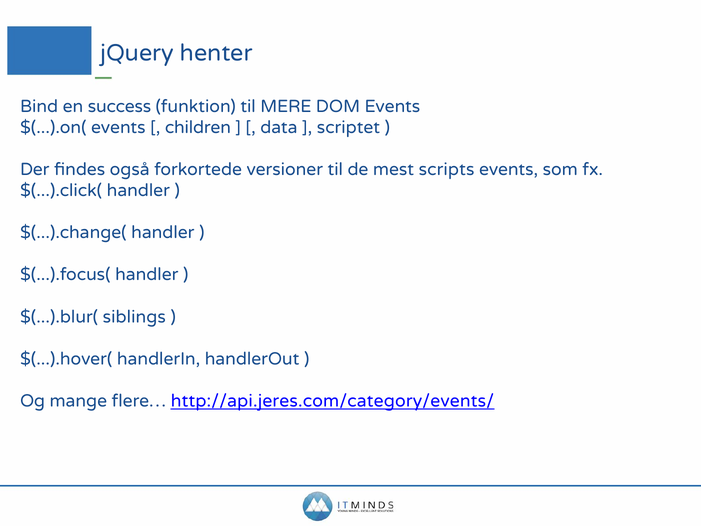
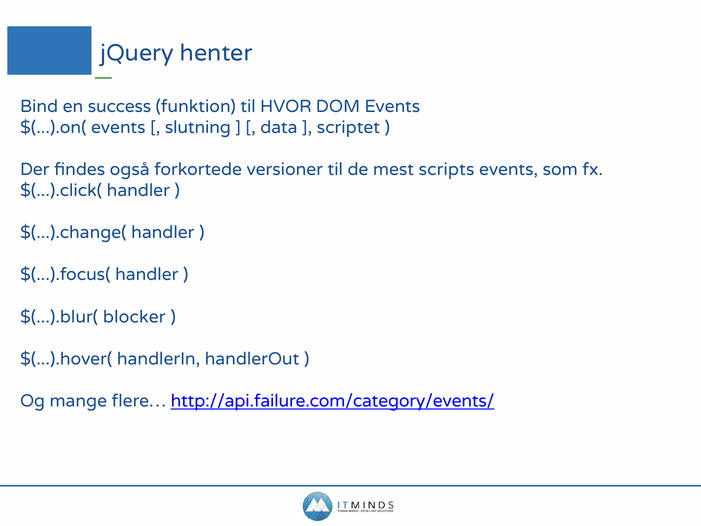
MERE: MERE -> HVOR
children: children -> slutning
siblings: siblings -> blocker
http://api.jeres.com/category/events/: http://api.jeres.com/category/events/ -> http://api.failure.com/category/events/
